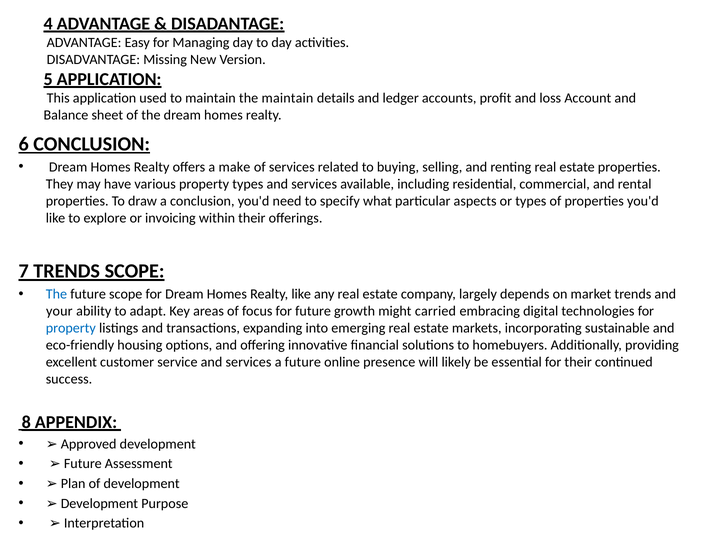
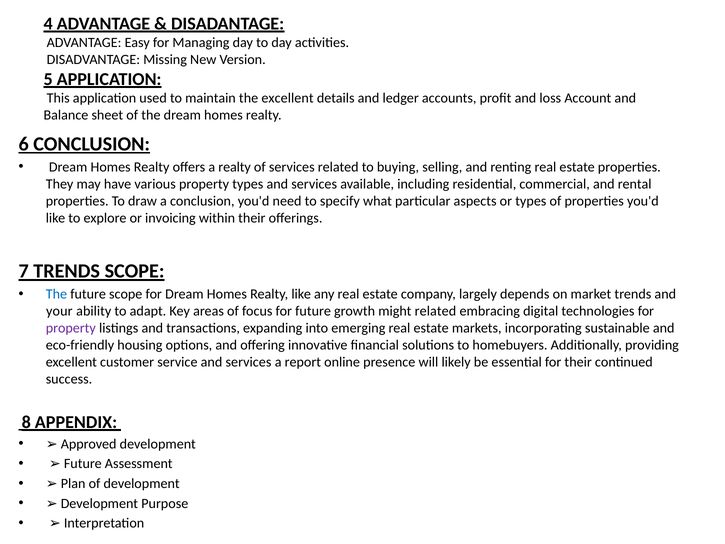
the maintain: maintain -> excellent
a make: make -> realty
might carried: carried -> related
property at (71, 328) colour: blue -> purple
a future: future -> report
